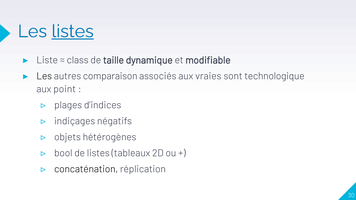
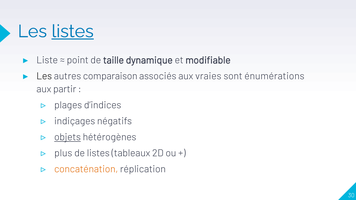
class: class -> point
technologique: technologique -> énumérations
point: point -> partir
objets underline: none -> present
bool: bool -> plus
concaténation colour: black -> orange
